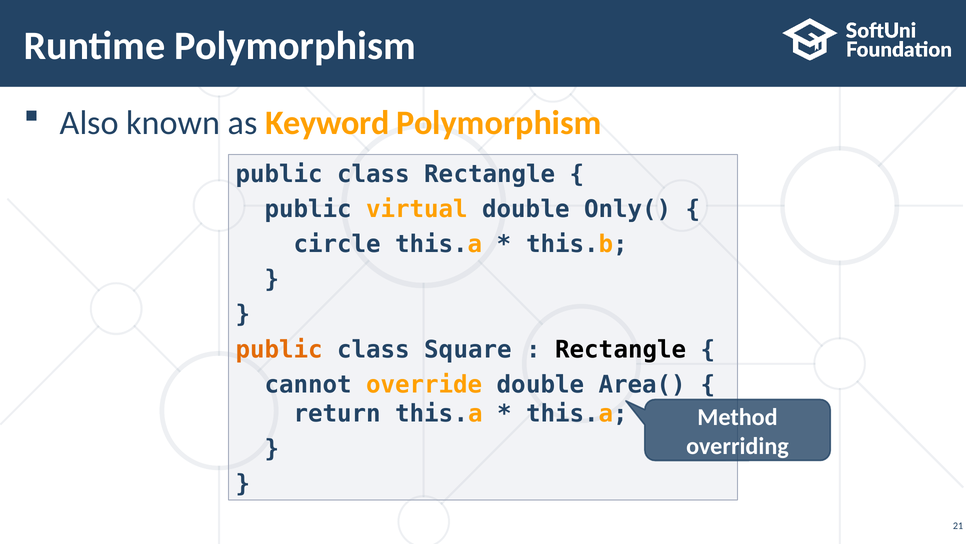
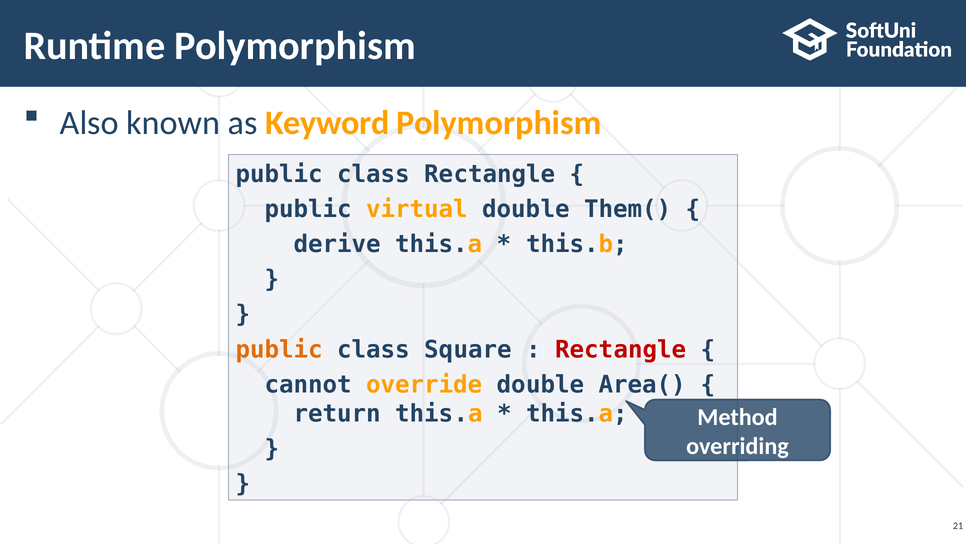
Only(: Only( -> Them(
circle: circle -> derive
Rectangle at (621, 349) colour: black -> red
